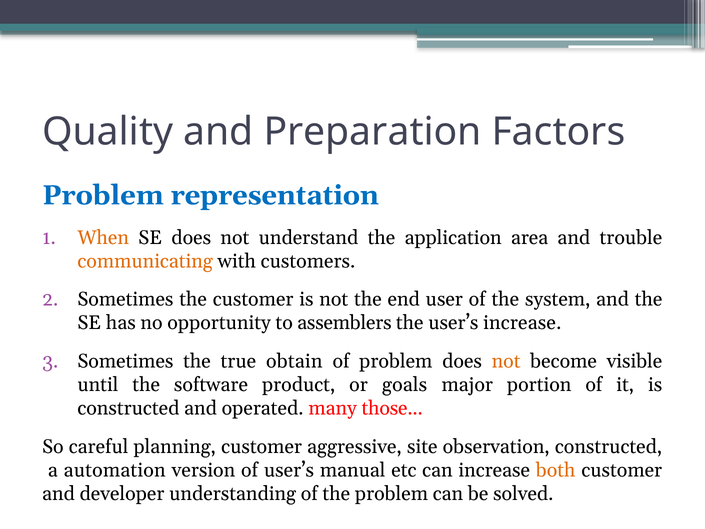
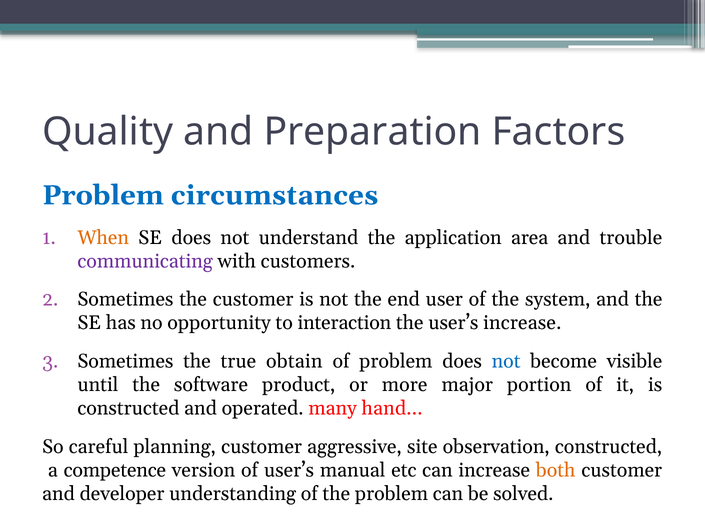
representation: representation -> circumstances
communicating colour: orange -> purple
assemblers: assemblers -> interaction
not at (506, 361) colour: orange -> blue
goals: goals -> more
those: those -> hand
automation: automation -> competence
